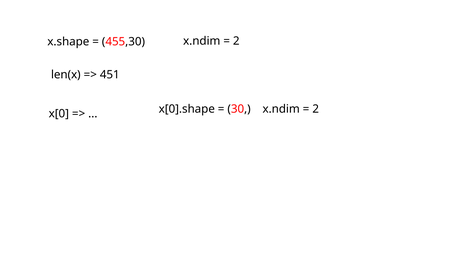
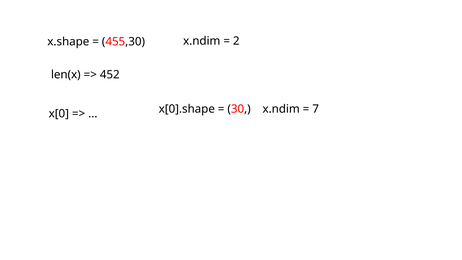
451: 451 -> 452
2 at (316, 109): 2 -> 7
